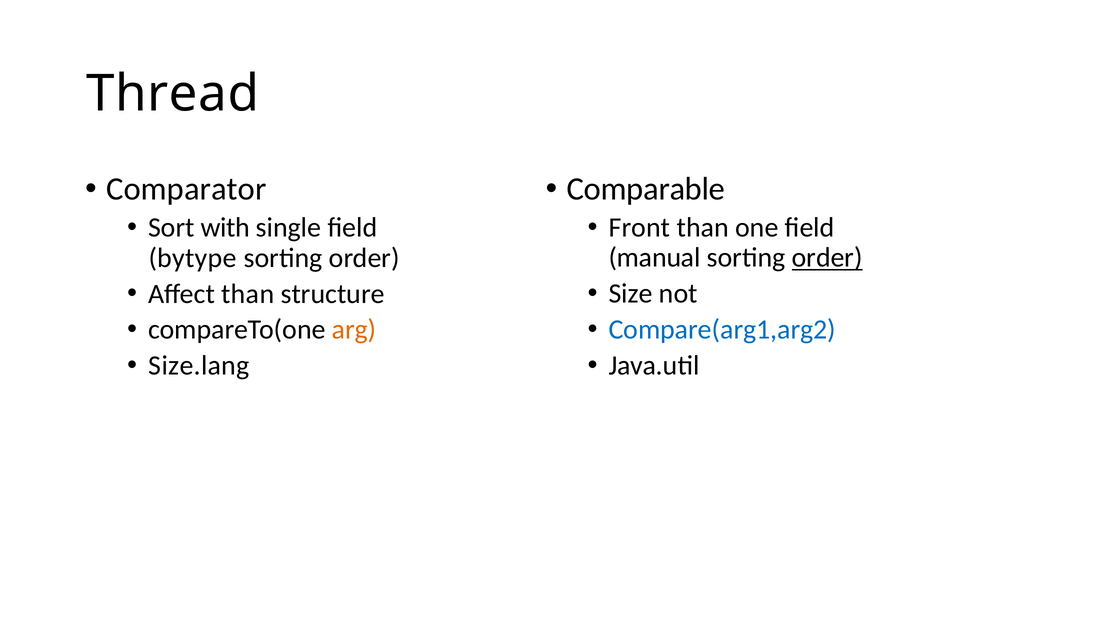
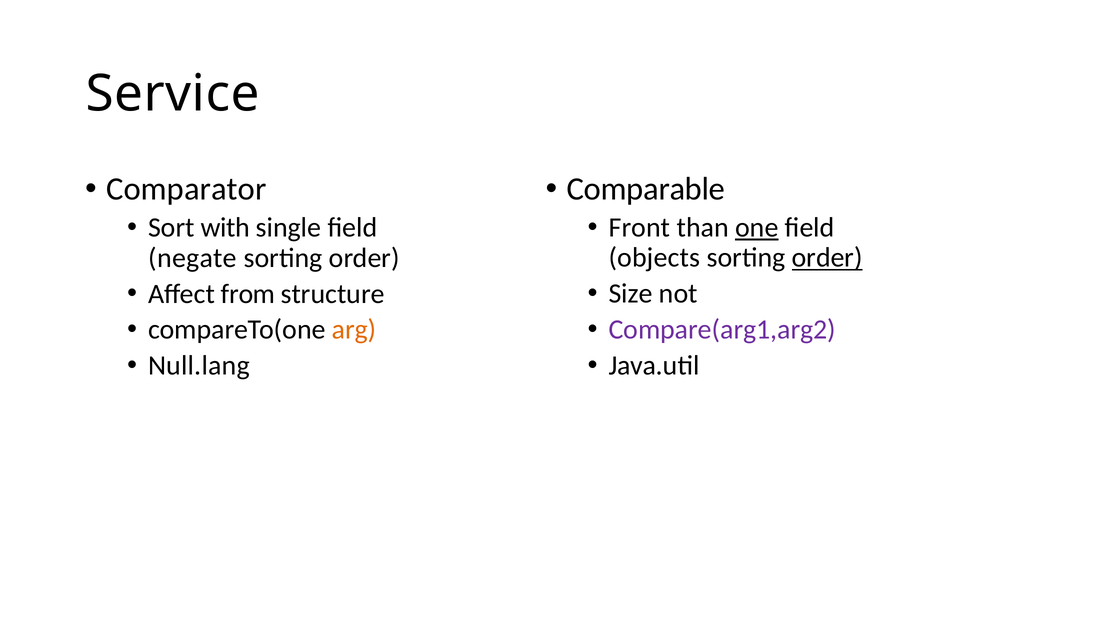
Thread: Thread -> Service
one underline: none -> present
manual: manual -> objects
bytype: bytype -> negate
Affect than: than -> from
Compare(arg1,arg2 colour: blue -> purple
Size.lang: Size.lang -> Null.lang
